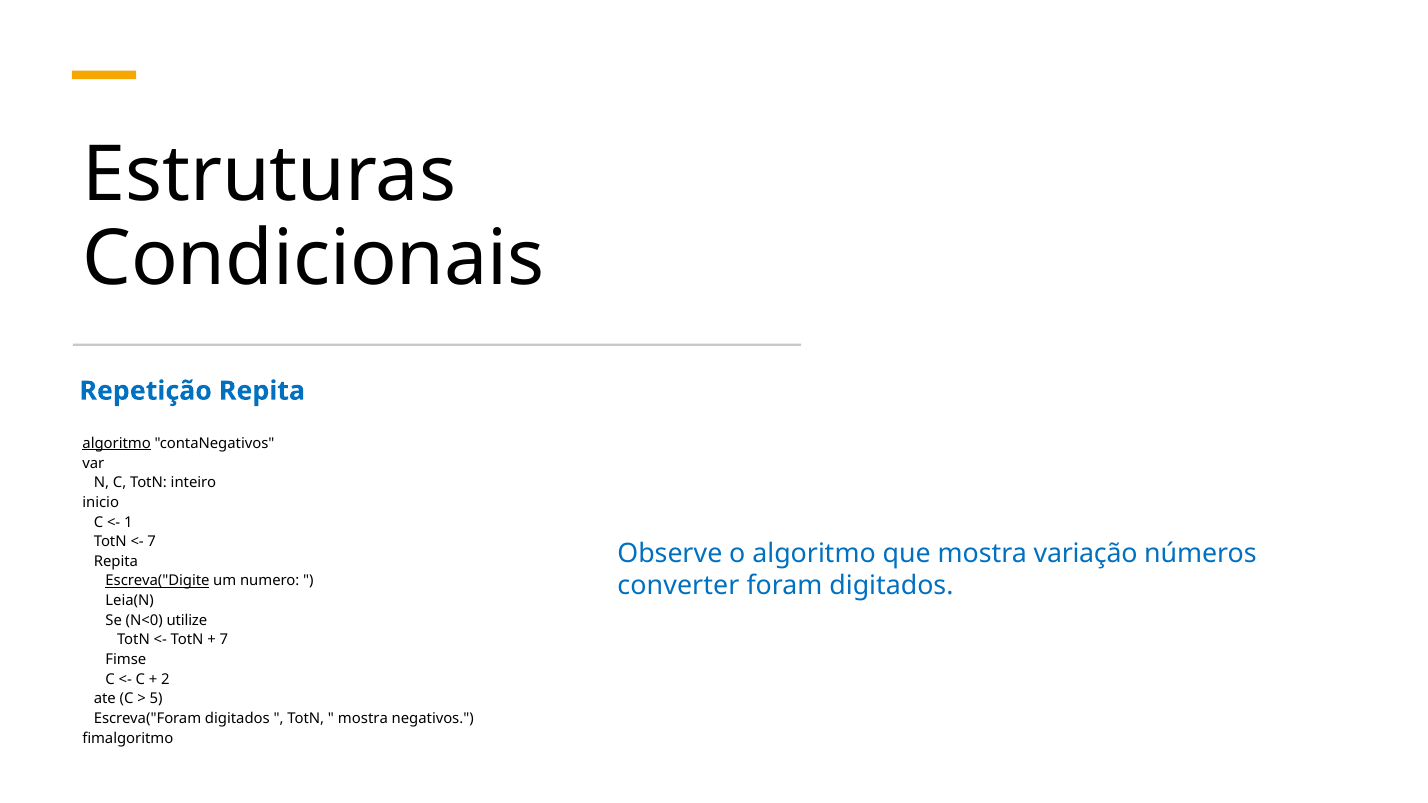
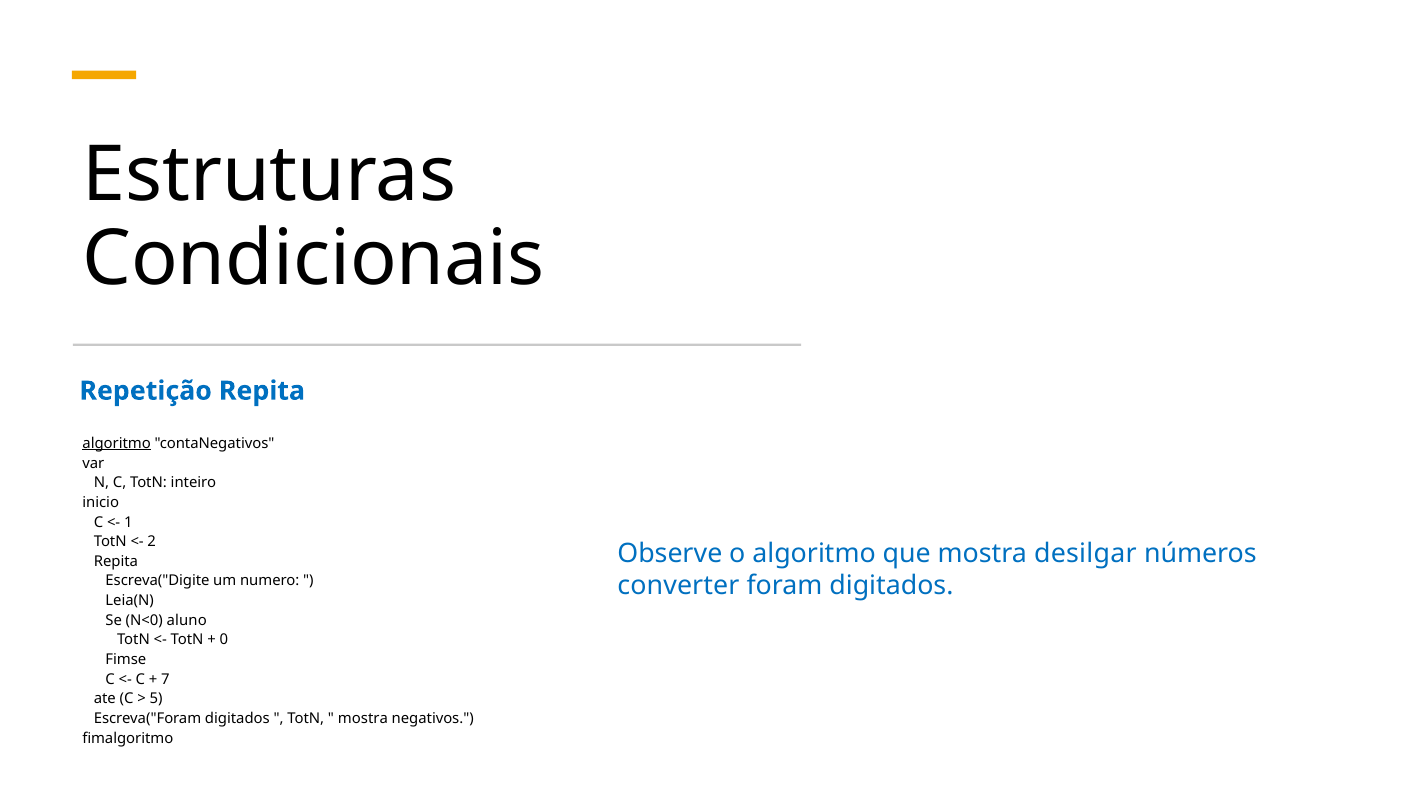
7 at (152, 542): 7 -> 2
variação: variação -> desilgar
Escreva("Digite underline: present -> none
utilize: utilize -> aluno
7 at (224, 640): 7 -> 0
2: 2 -> 7
